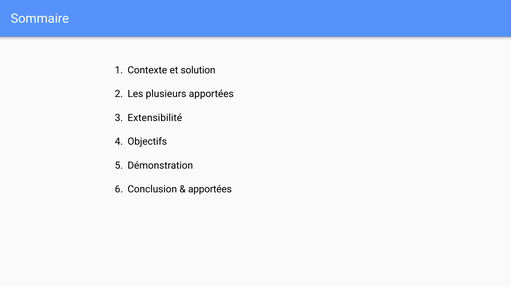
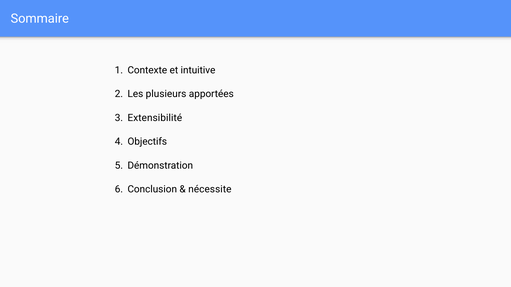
solution: solution -> intuitive
apportées at (210, 190): apportées -> nécessite
